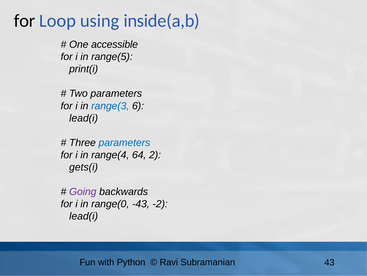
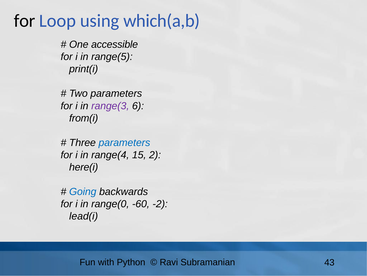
inside(a,b: inside(a,b -> which(a,b
range(3 colour: blue -> purple
lead(i at (84, 118): lead(i -> from(i
64: 64 -> 15
gets(i: gets(i -> here(i
Going colour: purple -> blue
-43: -43 -> -60
